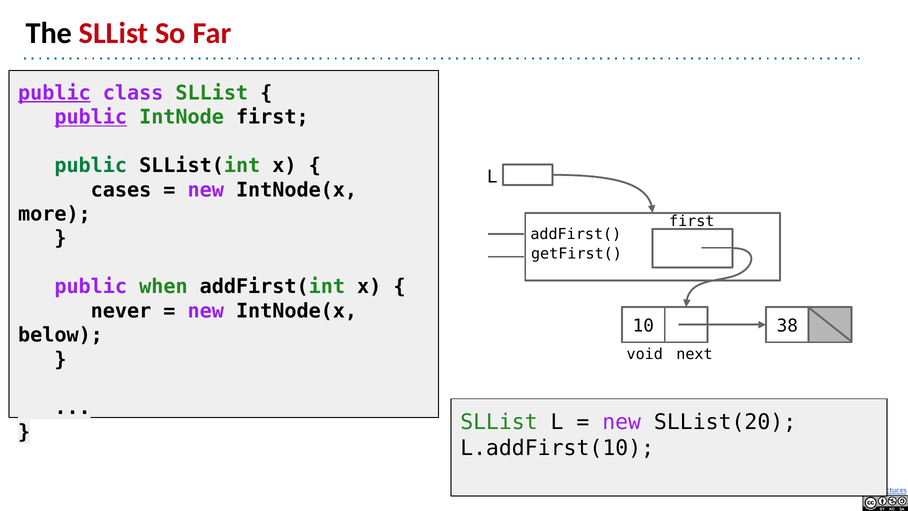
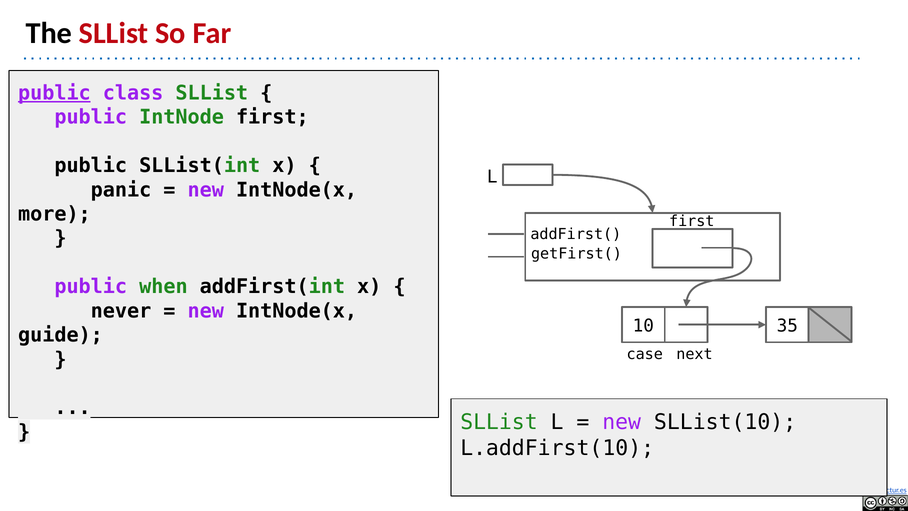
public at (91, 117) underline: present -> none
public at (91, 166) colour: green -> black
cases: cases -> panic
38: 38 -> 35
below: below -> guide
void: void -> case
SLList(20: SLList(20 -> SLList(10
